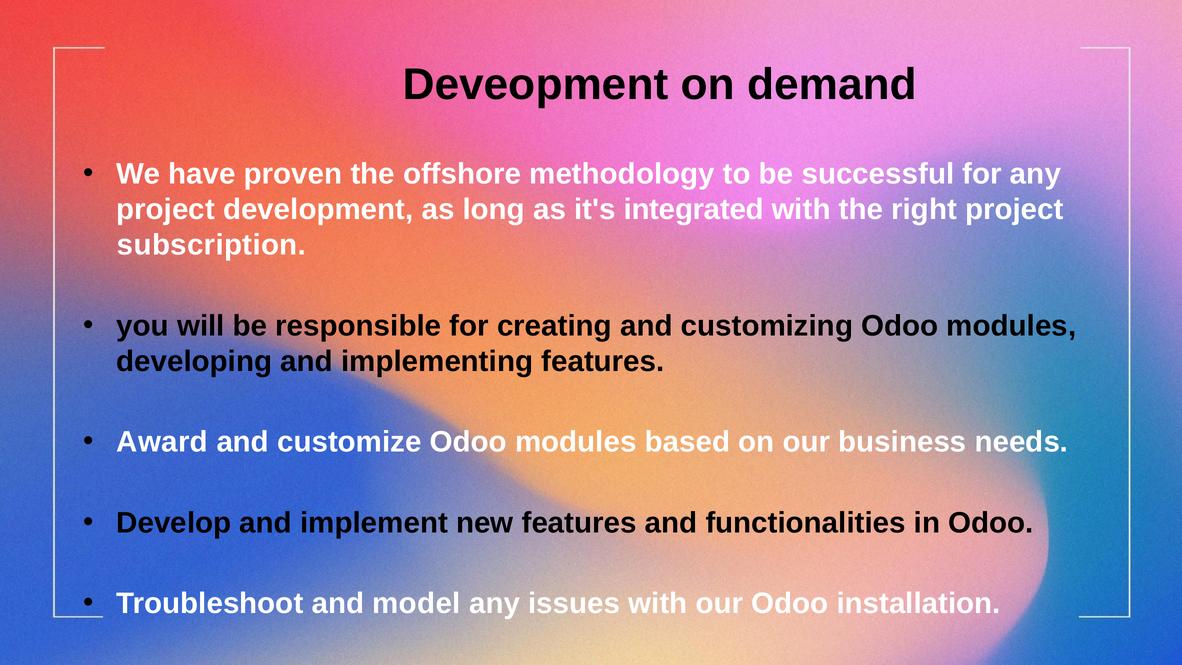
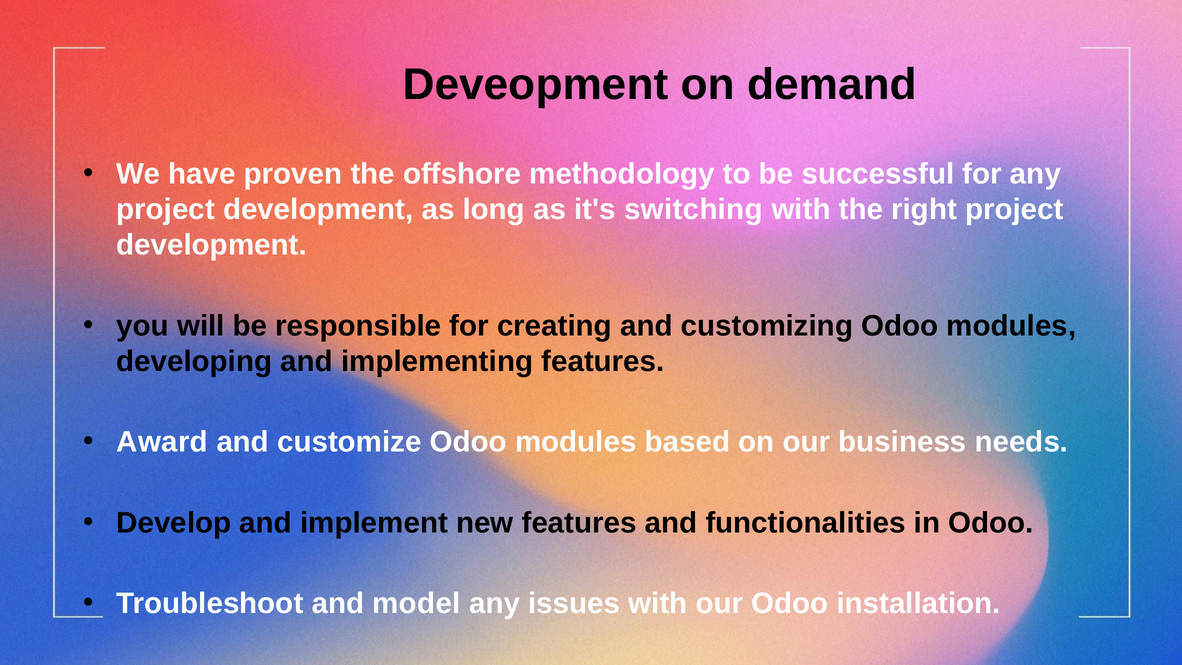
integrated: integrated -> switching
subscription at (211, 245): subscription -> development
